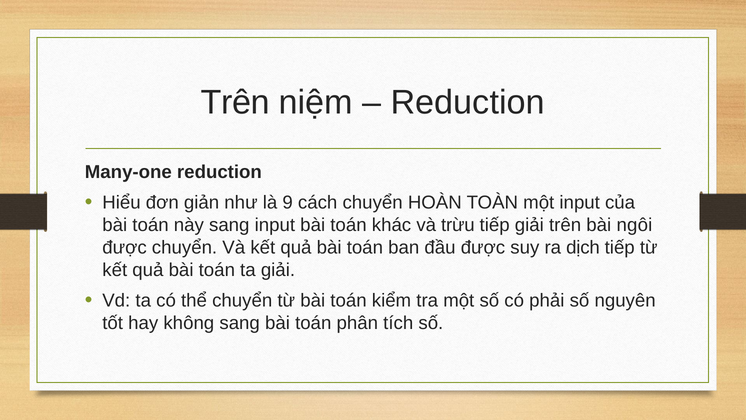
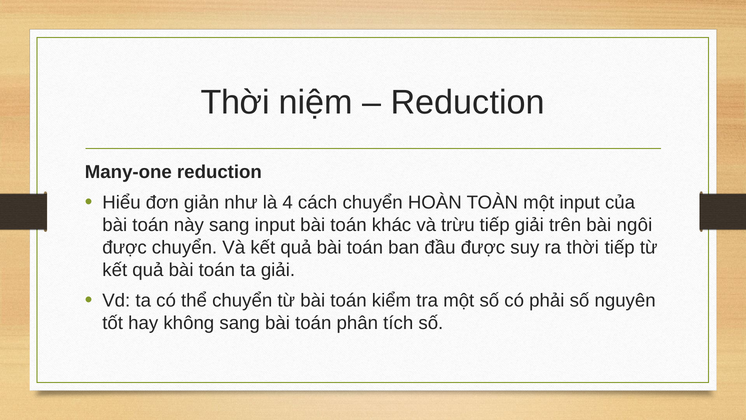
Trên at (235, 102): Trên -> Thời
9: 9 -> 4
ra dịch: dịch -> thời
